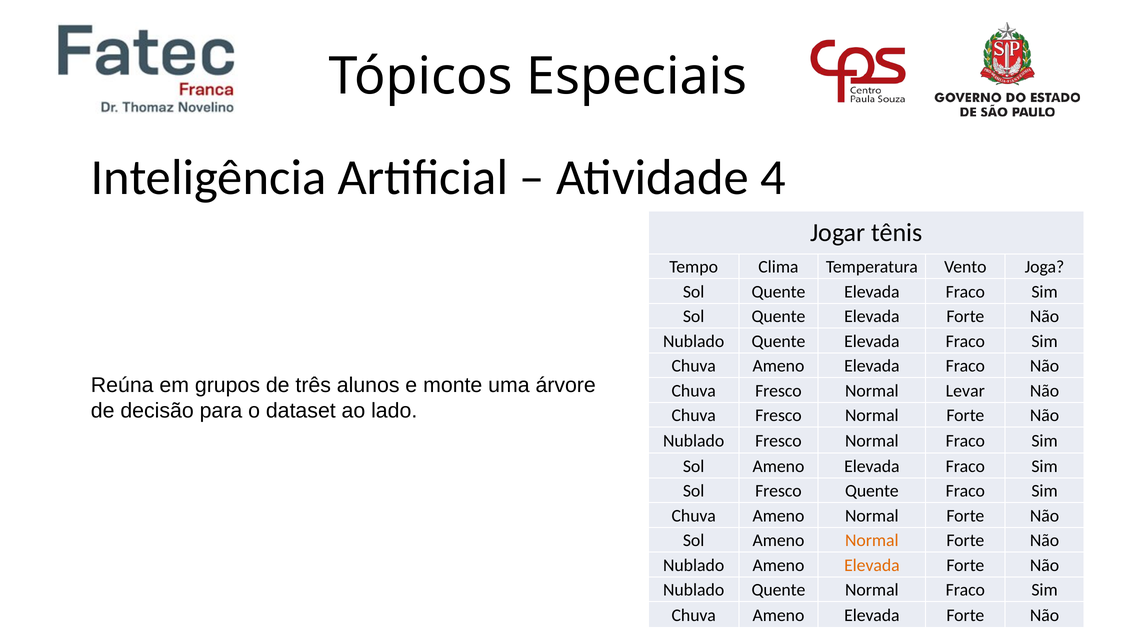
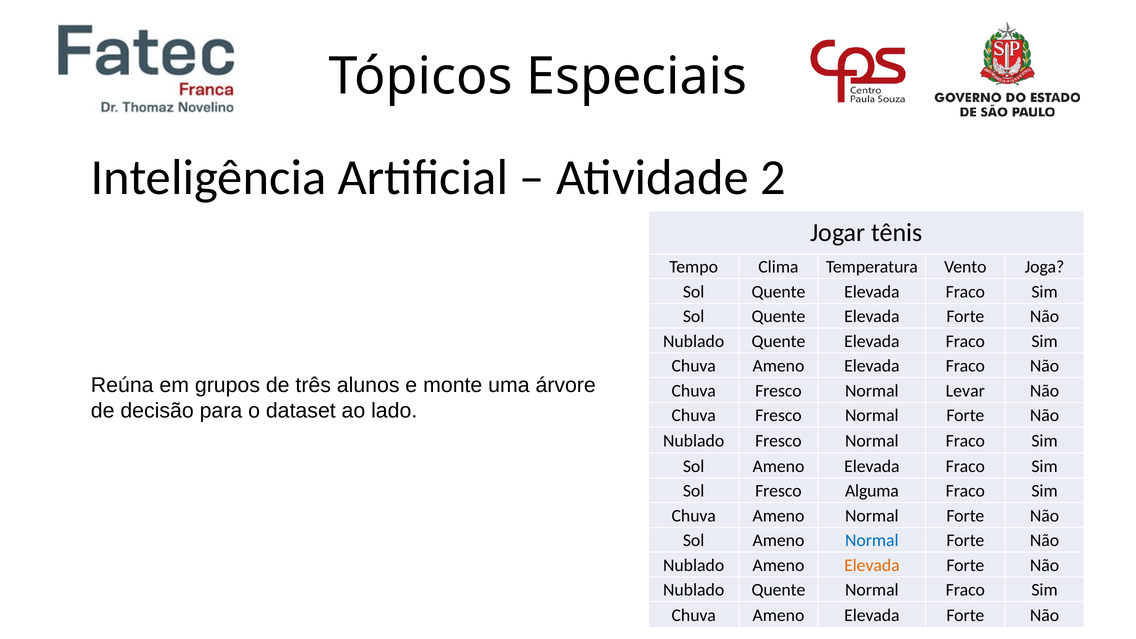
4: 4 -> 2
Fresco Quente: Quente -> Alguma
Normal at (872, 541) colour: orange -> blue
